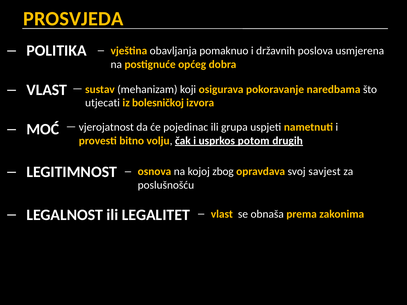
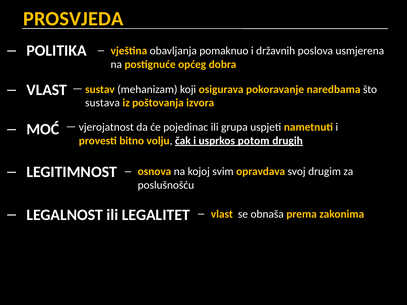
utjecati: utjecati -> sustava
bolesničkoj: bolesničkoj -> poštovanja
zbog: zbog -> svim
savjest: savjest -> drugim
